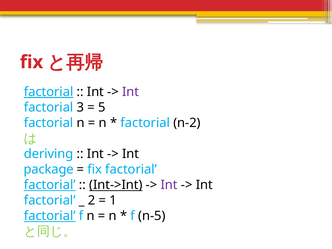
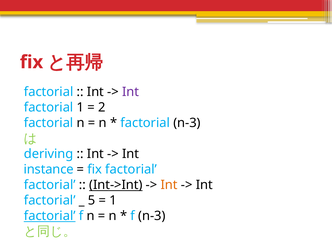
factorial at (49, 92) underline: present -> none
factorial 3: 3 -> 1
5: 5 -> 2
factorial n-2: n-2 -> n-3
package: package -> instance
factorial at (50, 185) underline: present -> none
Int at (169, 185) colour: purple -> orange
2: 2 -> 5
f n-5: n-5 -> n-3
